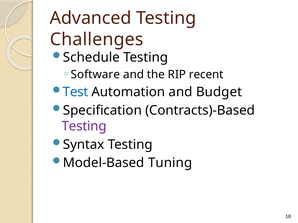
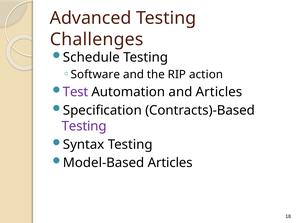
recent: recent -> action
Test colour: blue -> purple
and Budget: Budget -> Articles
Model-Based Tuning: Tuning -> Articles
